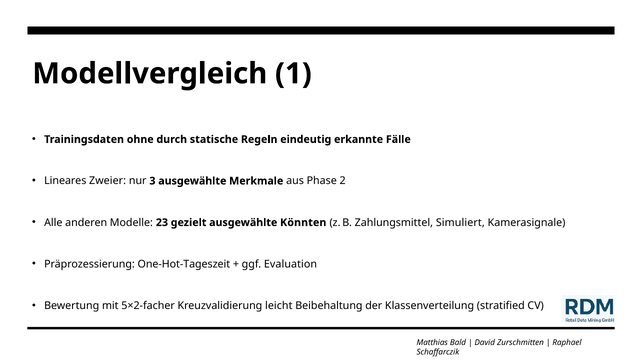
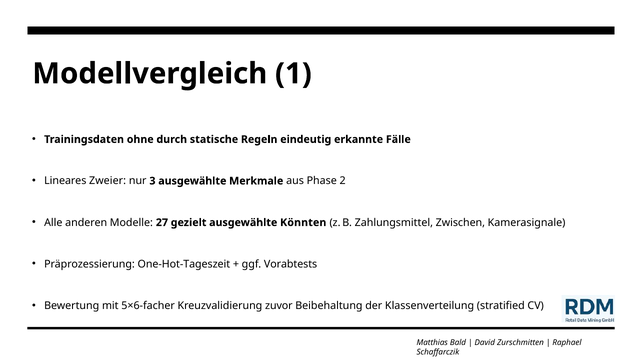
23: 23 -> 27
Simuliert: Simuliert -> Zwischen
Evaluation: Evaluation -> Vorabtests
5×2-facher: 5×2-facher -> 5×6-facher
leicht: leicht -> zuvor
